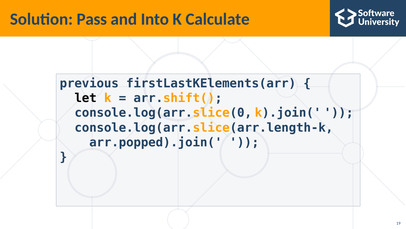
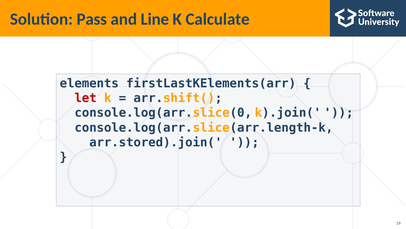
Into: Into -> Line
previous: previous -> elements
let colour: black -> red
arr.popped).join(: arr.popped).join( -> arr.stored).join(
